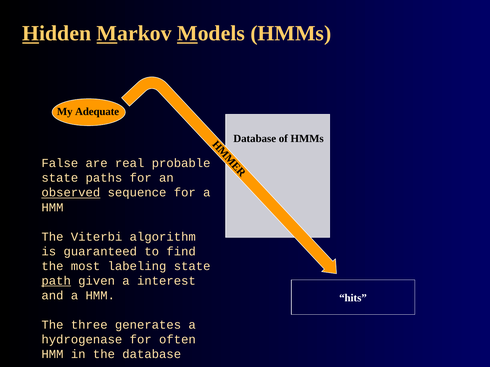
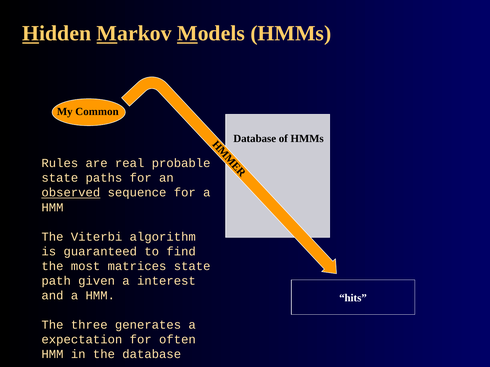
Adequate: Adequate -> Common
False: False -> Rules
labeling: labeling -> matrices
path underline: present -> none
hydrogenase: hydrogenase -> expectation
